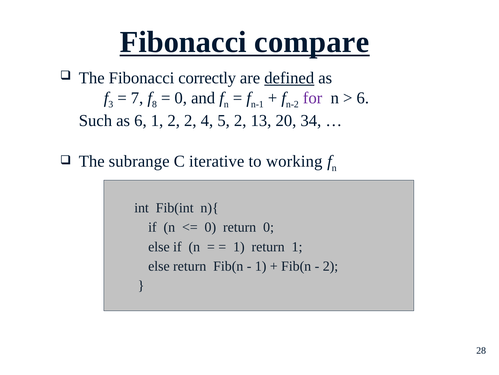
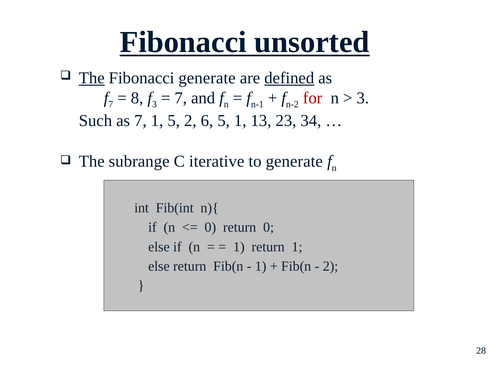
compare: compare -> unsorted
The at (92, 78) underline: none -> present
Fibonacci correctly: correctly -> generate
3 at (111, 104): 3 -> 7
7: 7 -> 8
8 at (154, 104): 8 -> 3
0 at (181, 98): 0 -> 7
for colour: purple -> red
6 at (363, 98): 6 -> 3
as 6: 6 -> 7
1 2: 2 -> 5
4: 4 -> 6
5 2: 2 -> 1
20: 20 -> 23
to working: working -> generate
